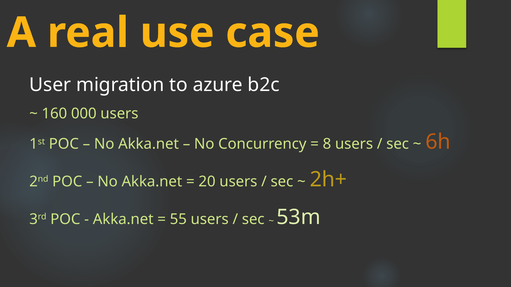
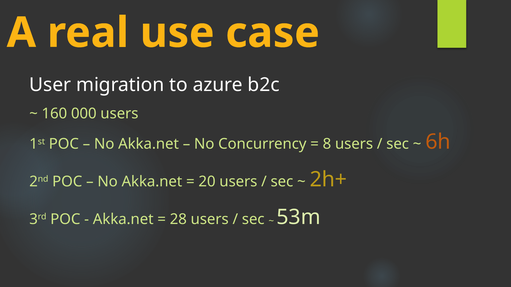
55: 55 -> 28
